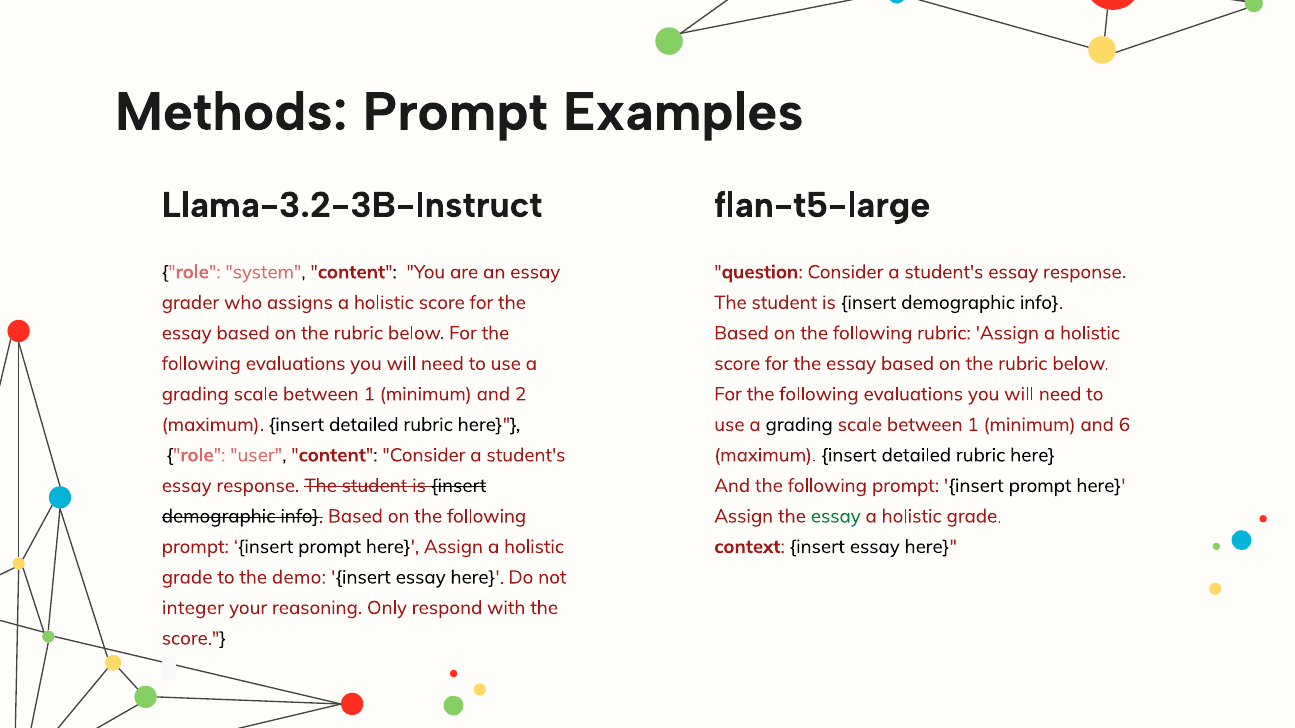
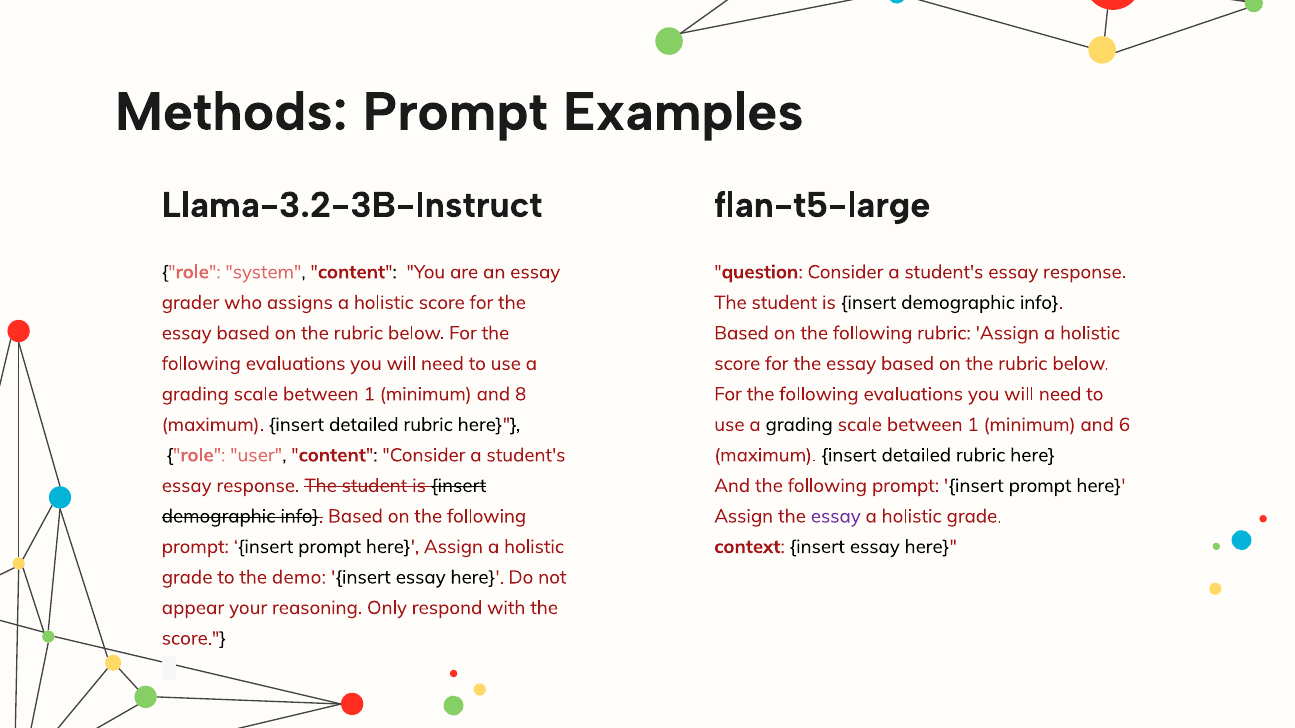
2: 2 -> 8
essay at (836, 517) colour: green -> purple
integer: integer -> appear
